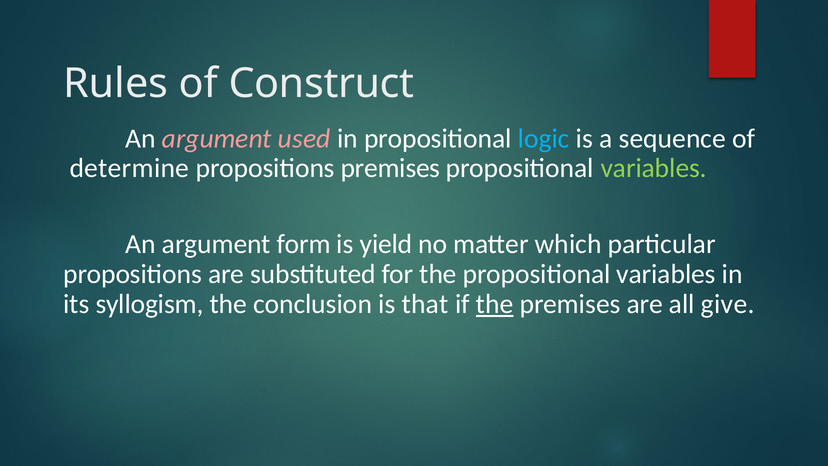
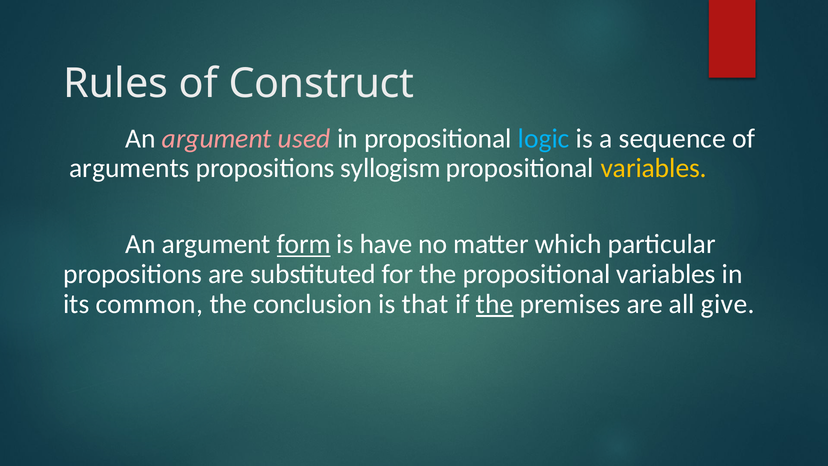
determine: determine -> arguments
propositions premises: premises -> syllogism
variables at (654, 168) colour: light green -> yellow
form underline: none -> present
yield: yield -> have
syllogism: syllogism -> common
